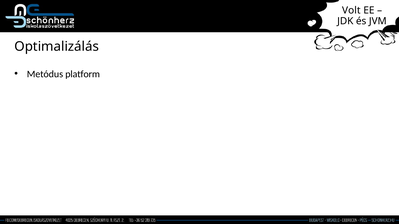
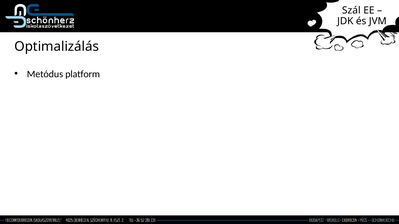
Volt: Volt -> Szál
